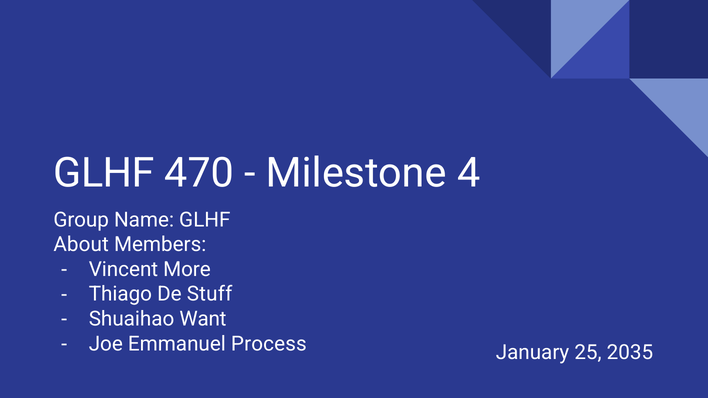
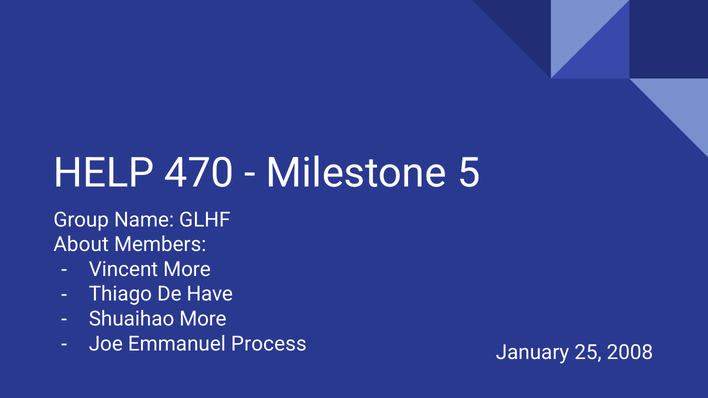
GLHF at (104, 173): GLHF -> HELP
4: 4 -> 5
Stuff: Stuff -> Have
Shuaihao Want: Want -> More
2035: 2035 -> 2008
